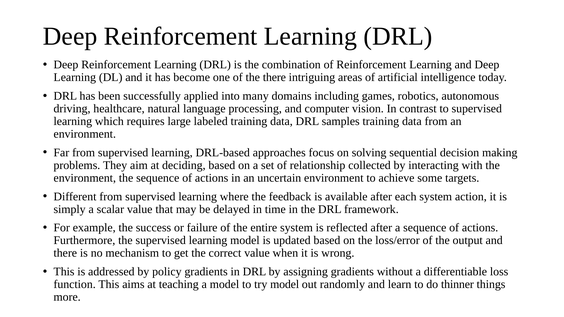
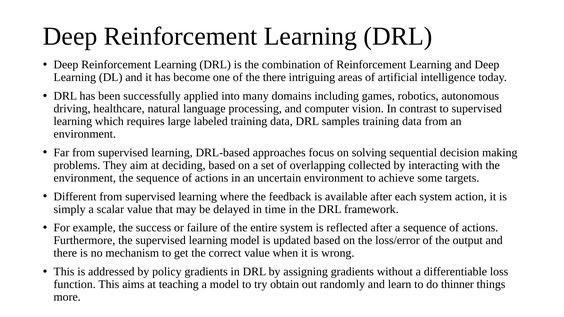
relationship: relationship -> overlapping
try model: model -> obtain
